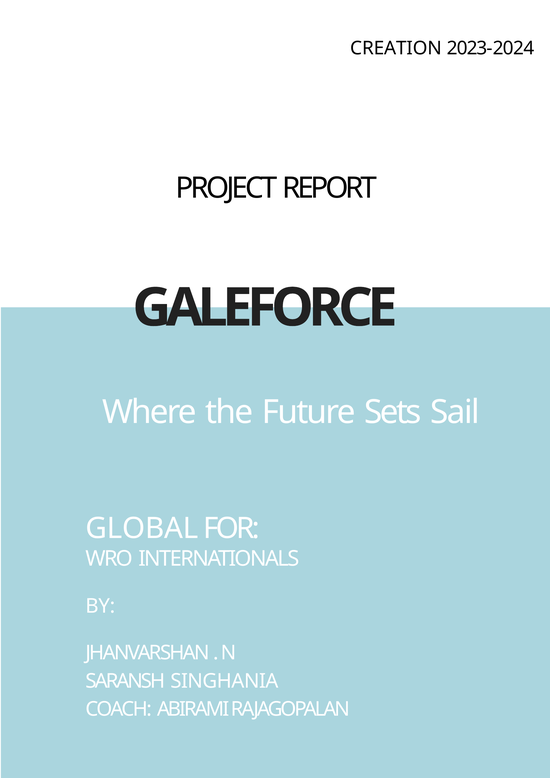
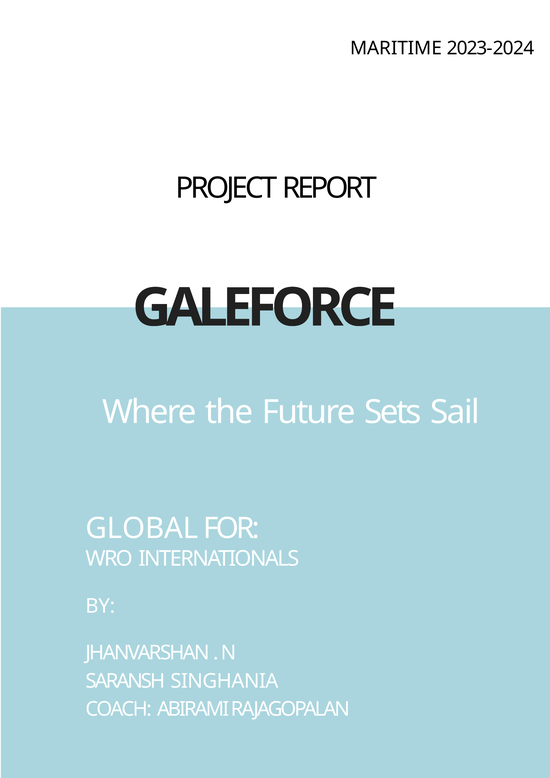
CREATION: CREATION -> MARITIME
